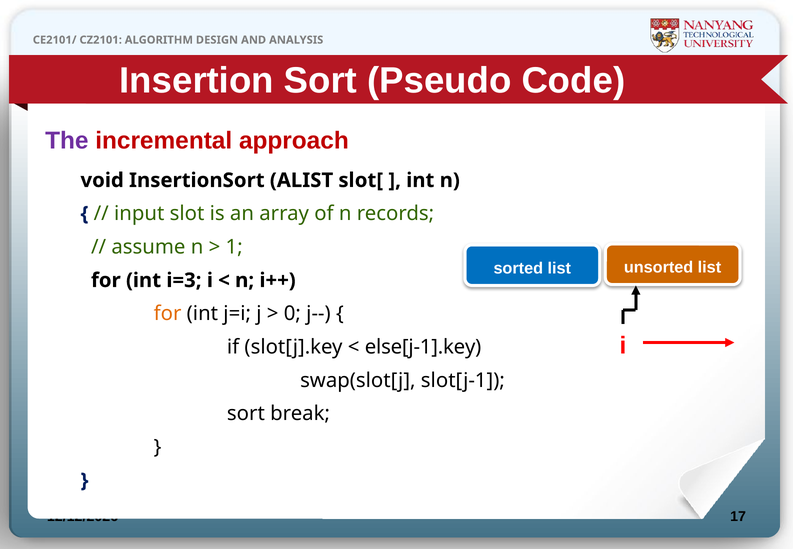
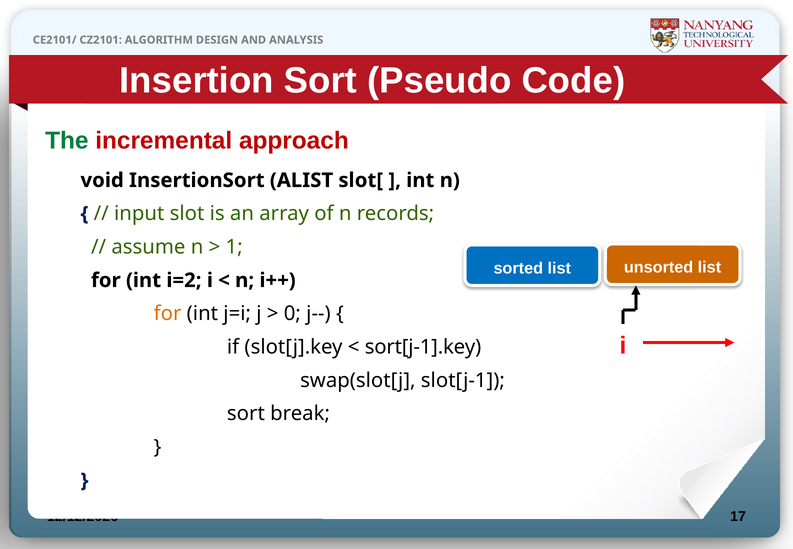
The colour: purple -> green
i=3: i=3 -> i=2
else[j-1].key: else[j-1].key -> sort[j-1].key
